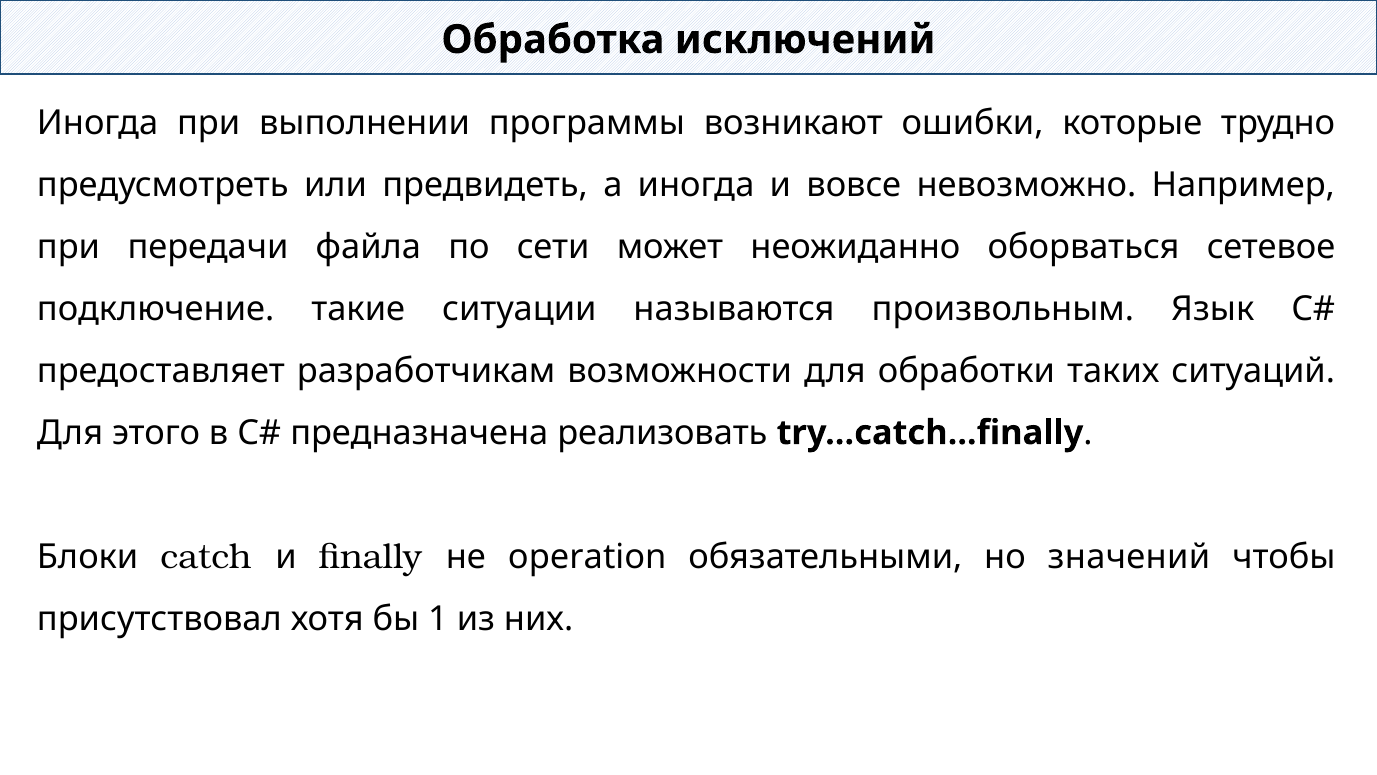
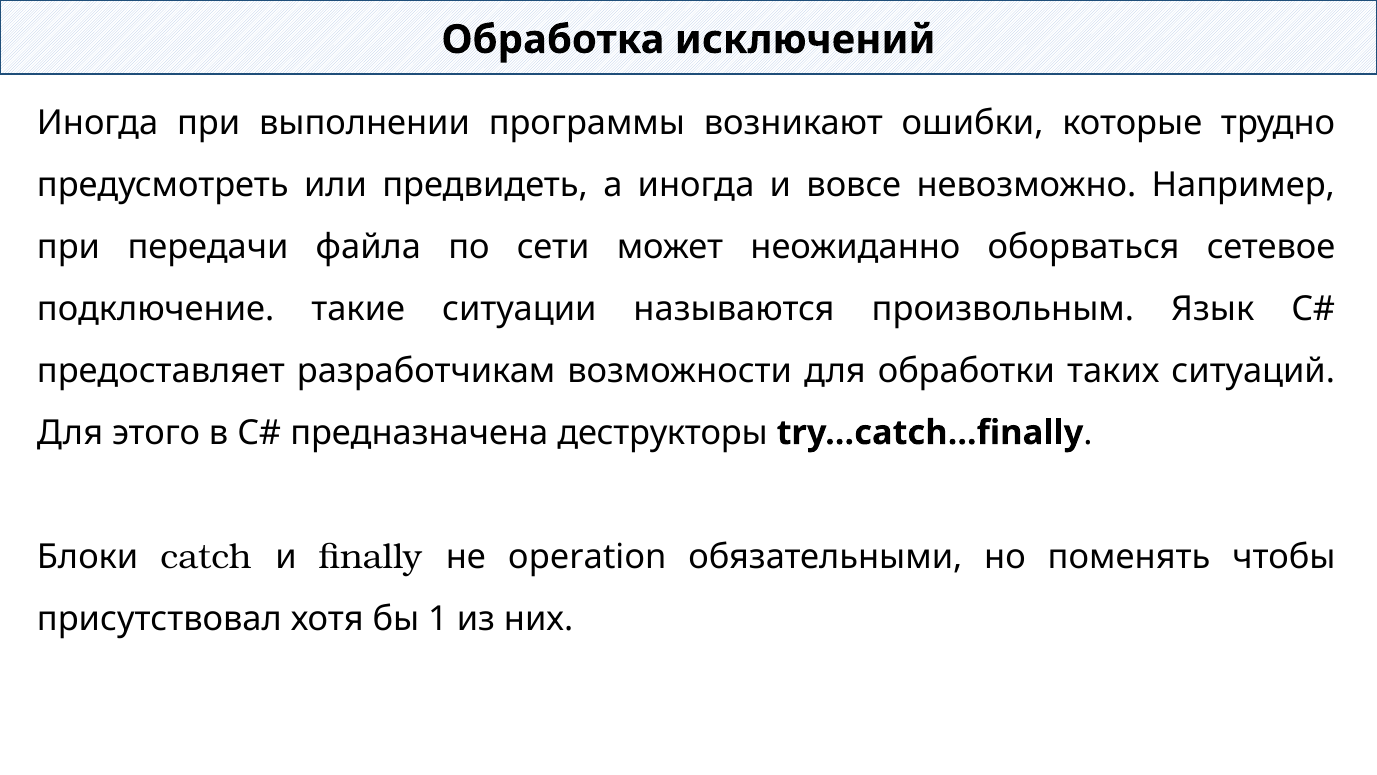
реализовать: реализовать -> деструкторы
значений: значений -> поменять
